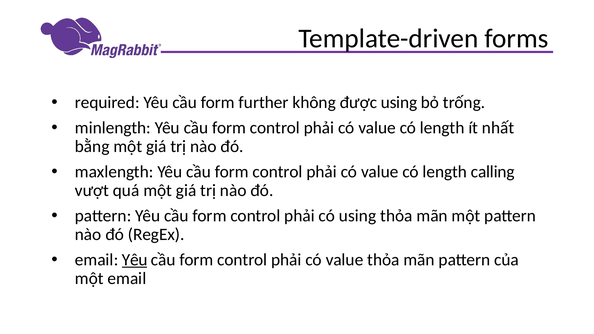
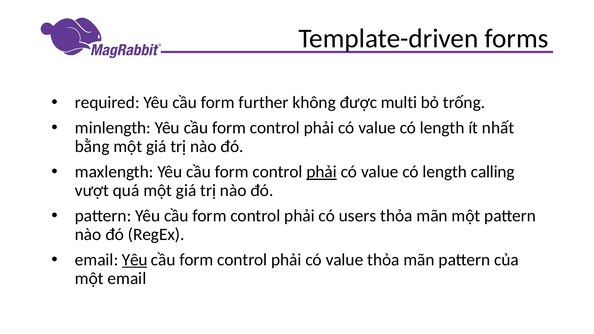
được using: using -> multi
phải at (322, 172) underline: none -> present
có using: using -> users
